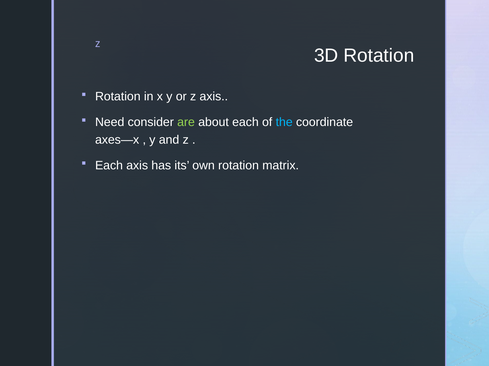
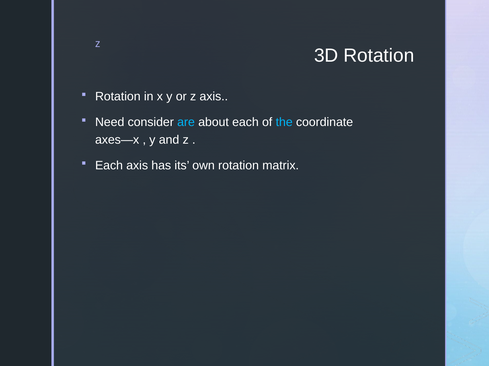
are colour: light green -> light blue
